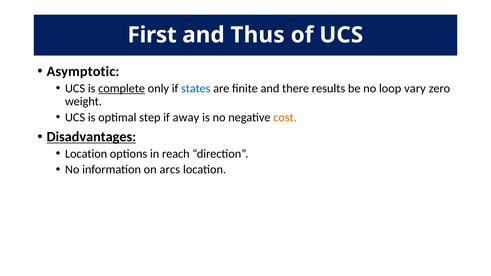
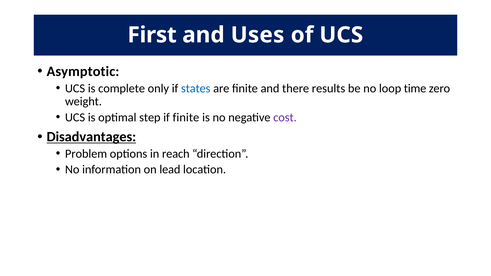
Thus: Thus -> Uses
complete underline: present -> none
vary: vary -> time
if away: away -> finite
cost colour: orange -> purple
Location at (86, 154): Location -> Problem
arcs: arcs -> lead
